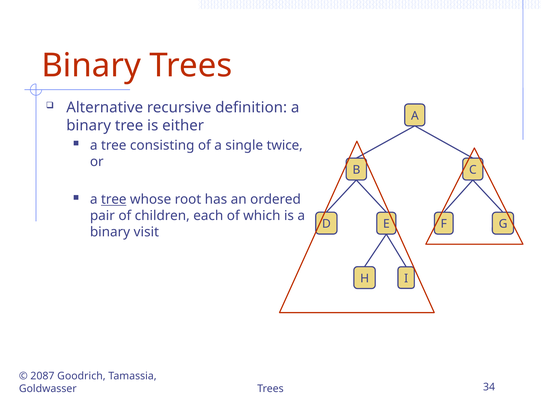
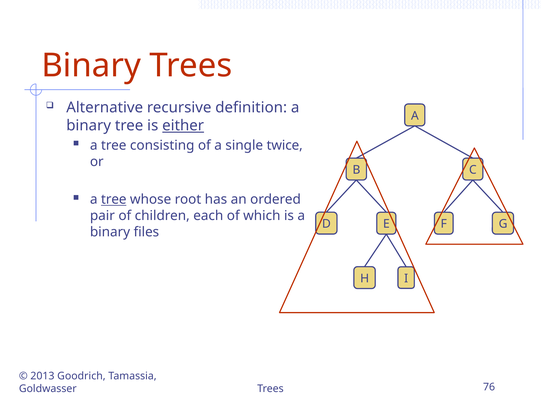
either underline: none -> present
visit: visit -> files
2087: 2087 -> 2013
34: 34 -> 76
